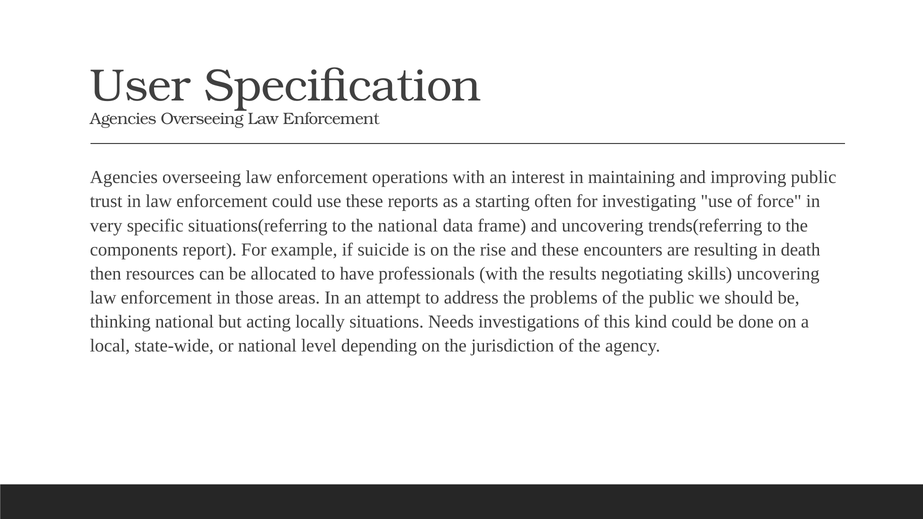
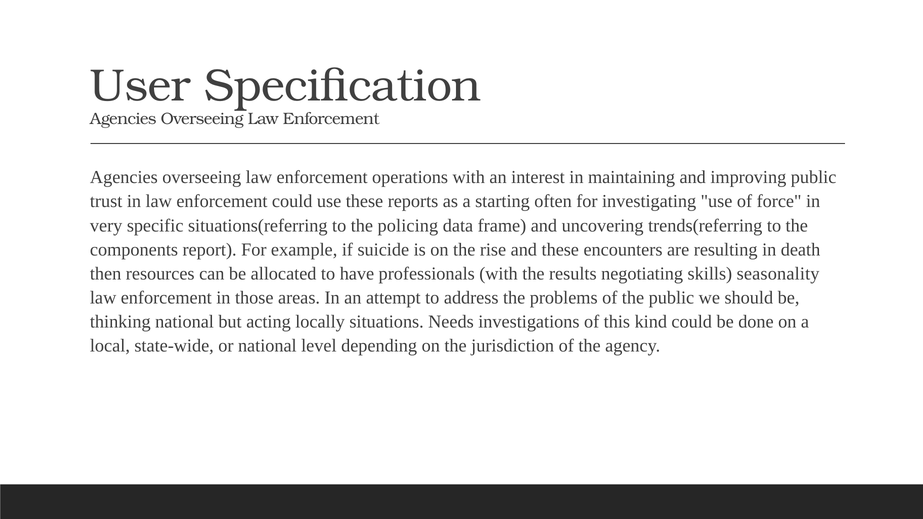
the national: national -> policing
skills uncovering: uncovering -> seasonality
